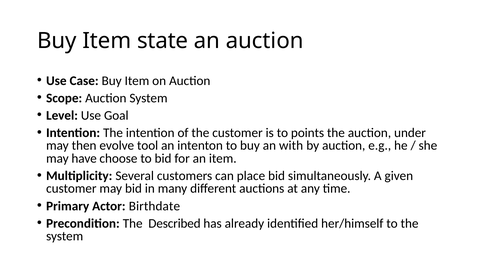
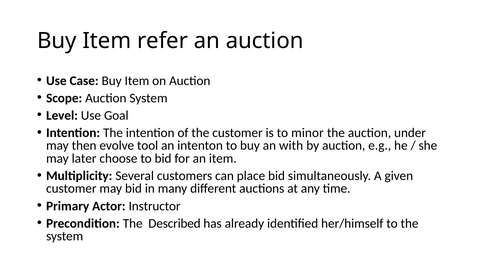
state: state -> refer
points: points -> minor
have: have -> later
Birthdate: Birthdate -> Instructor
